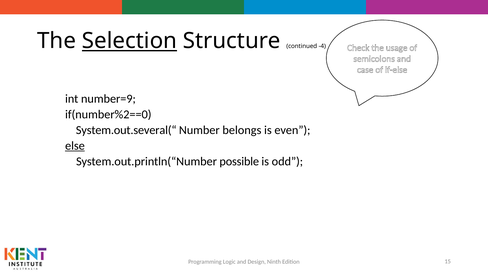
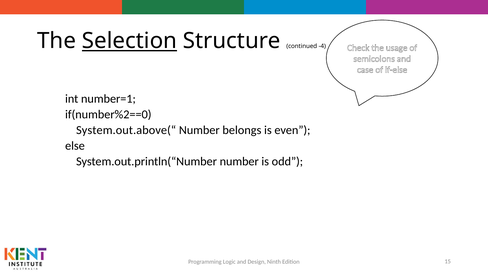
number=9: number=9 -> number=1
System.out.several(“: System.out.several(“ -> System.out.above(“
else underline: present -> none
System.out.println(“Number possible: possible -> number
